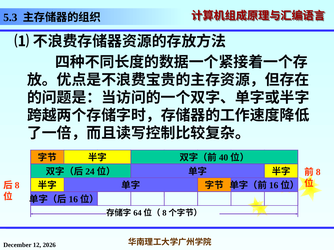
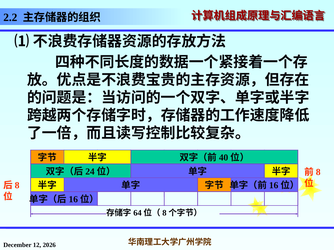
5.3: 5.3 -> 2.2
